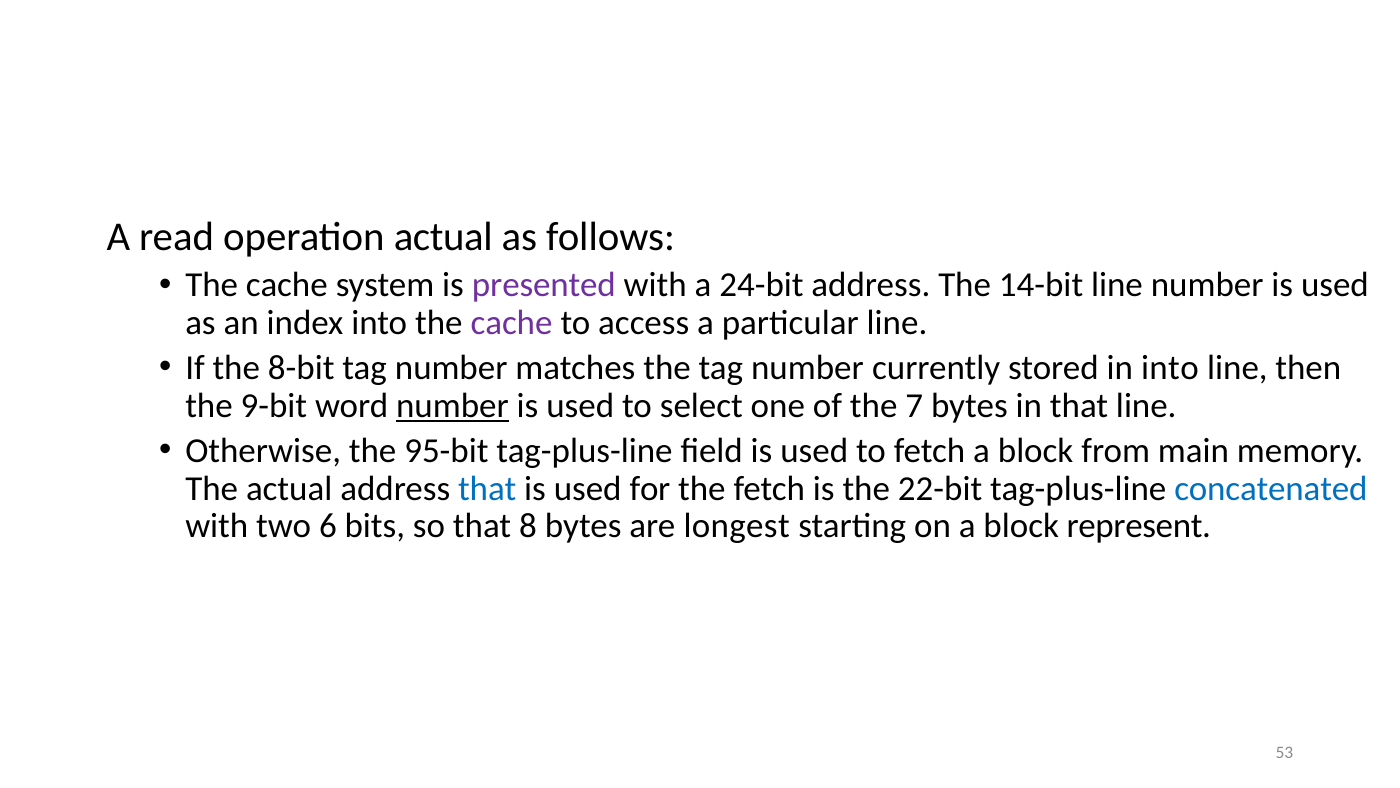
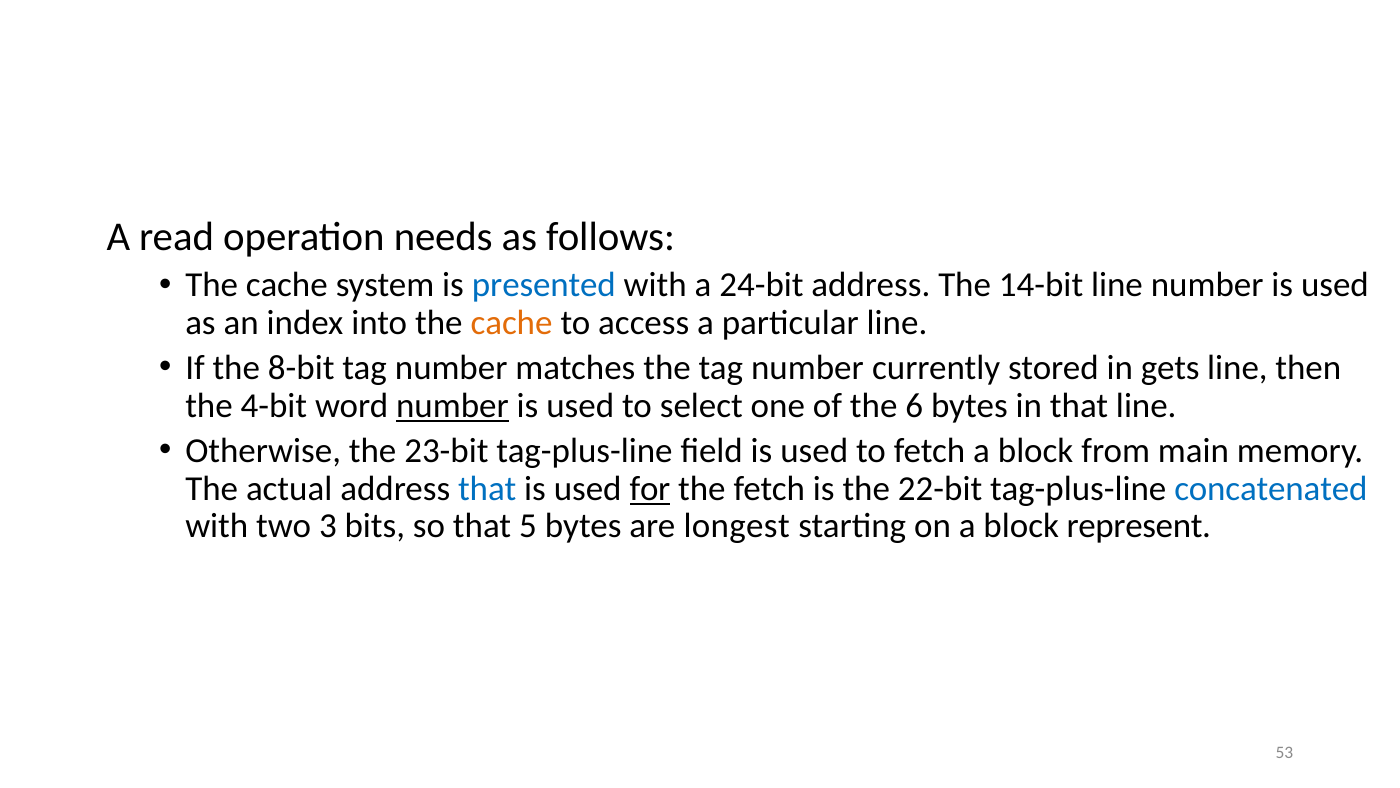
operation actual: actual -> needs
presented colour: purple -> blue
cache at (512, 323) colour: purple -> orange
in into: into -> gets
9-bit: 9-bit -> 4-bit
7: 7 -> 6
95-bit: 95-bit -> 23-bit
for underline: none -> present
6: 6 -> 3
8: 8 -> 5
